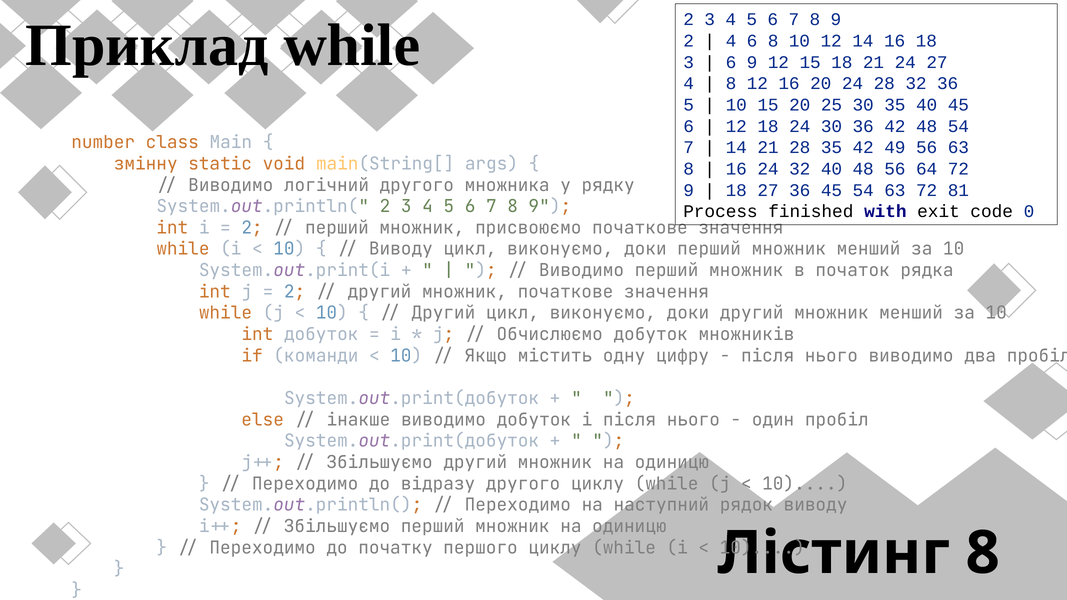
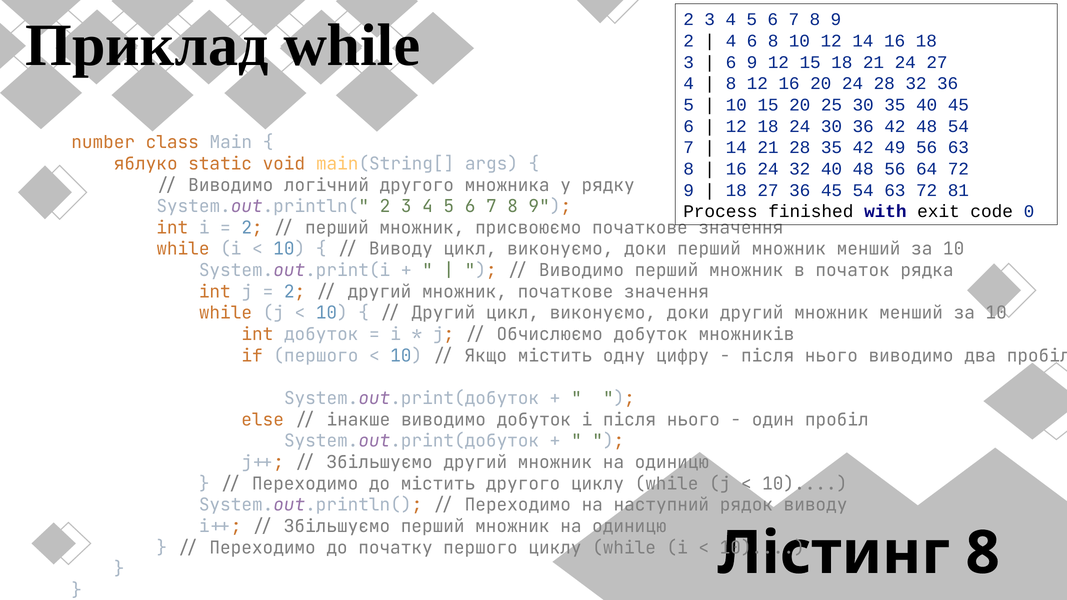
змінну: змінну -> яблуко
if команди: команди -> першого
до відразу: відразу -> містить
